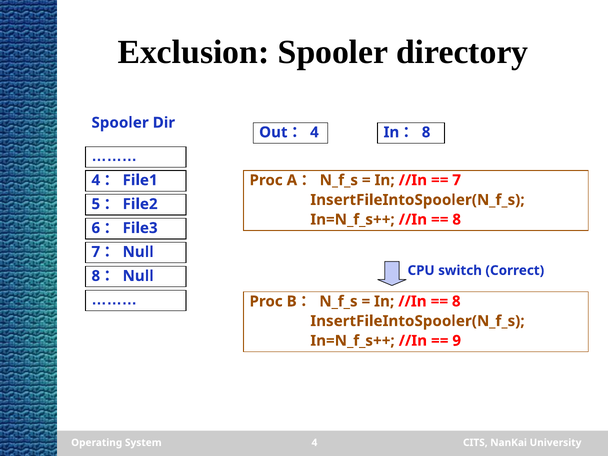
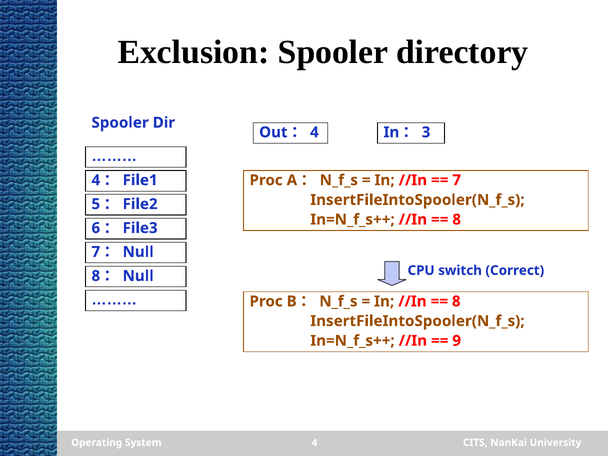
8 at (426, 132): 8 -> 3
